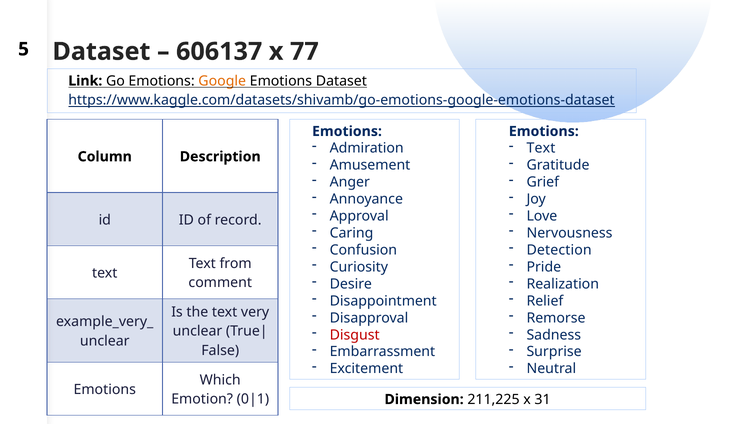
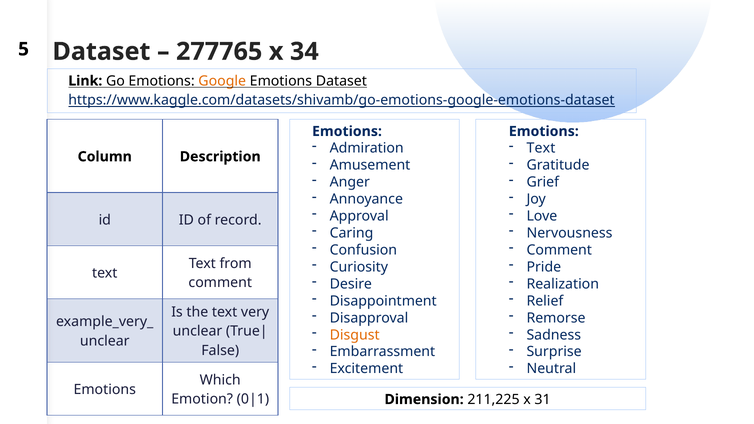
606137: 606137 -> 277765
77: 77 -> 34
Detection at (559, 250): Detection -> Comment
Disgust colour: red -> orange
